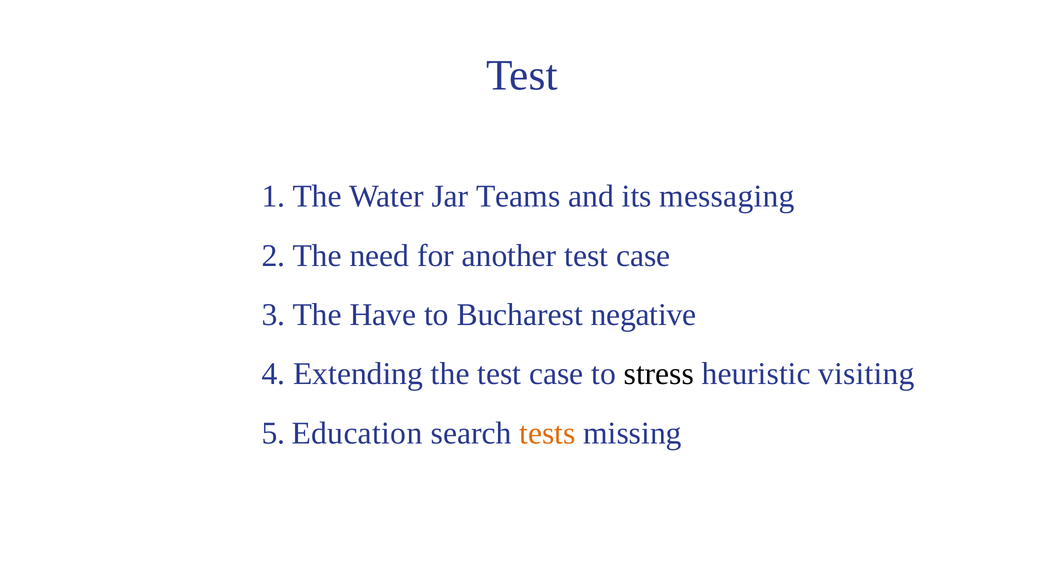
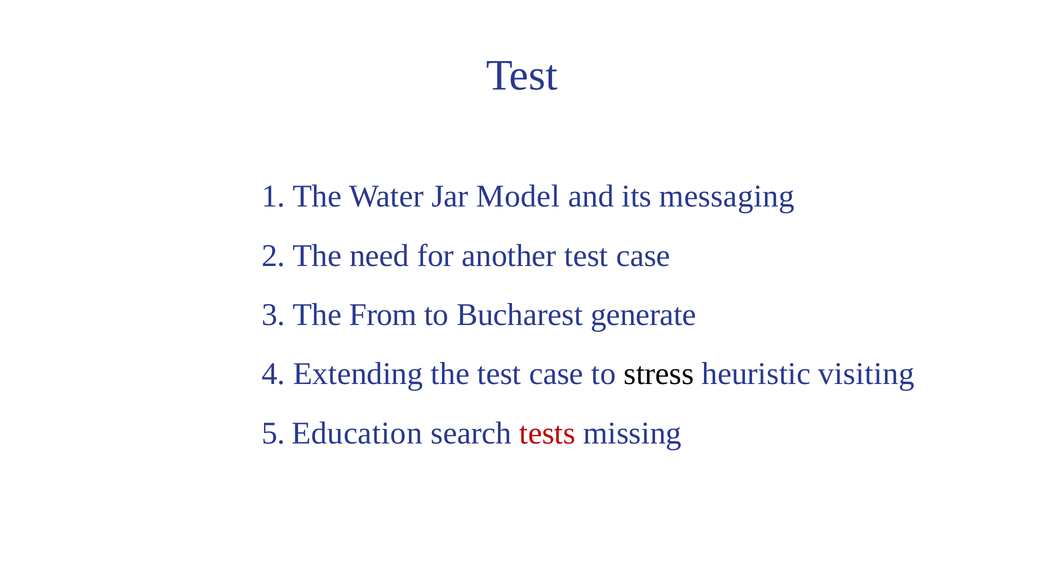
Teams: Teams -> Model
Have: Have -> From
negative: negative -> generate
tests colour: orange -> red
